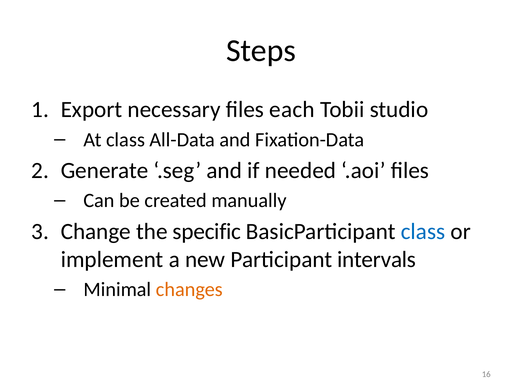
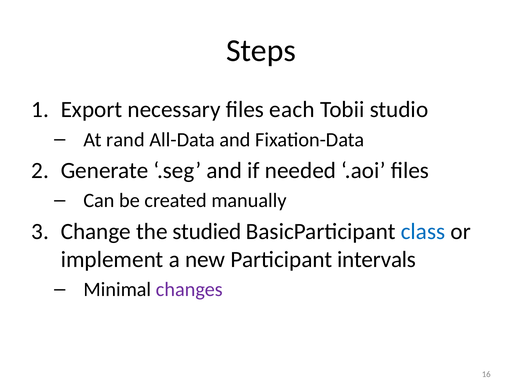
At class: class -> rand
specific: specific -> studied
changes colour: orange -> purple
